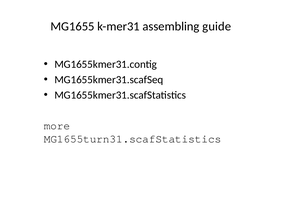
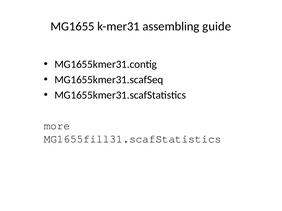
MG1655turn31.scafStatistics: MG1655turn31.scafStatistics -> MG1655fill31.scafStatistics
